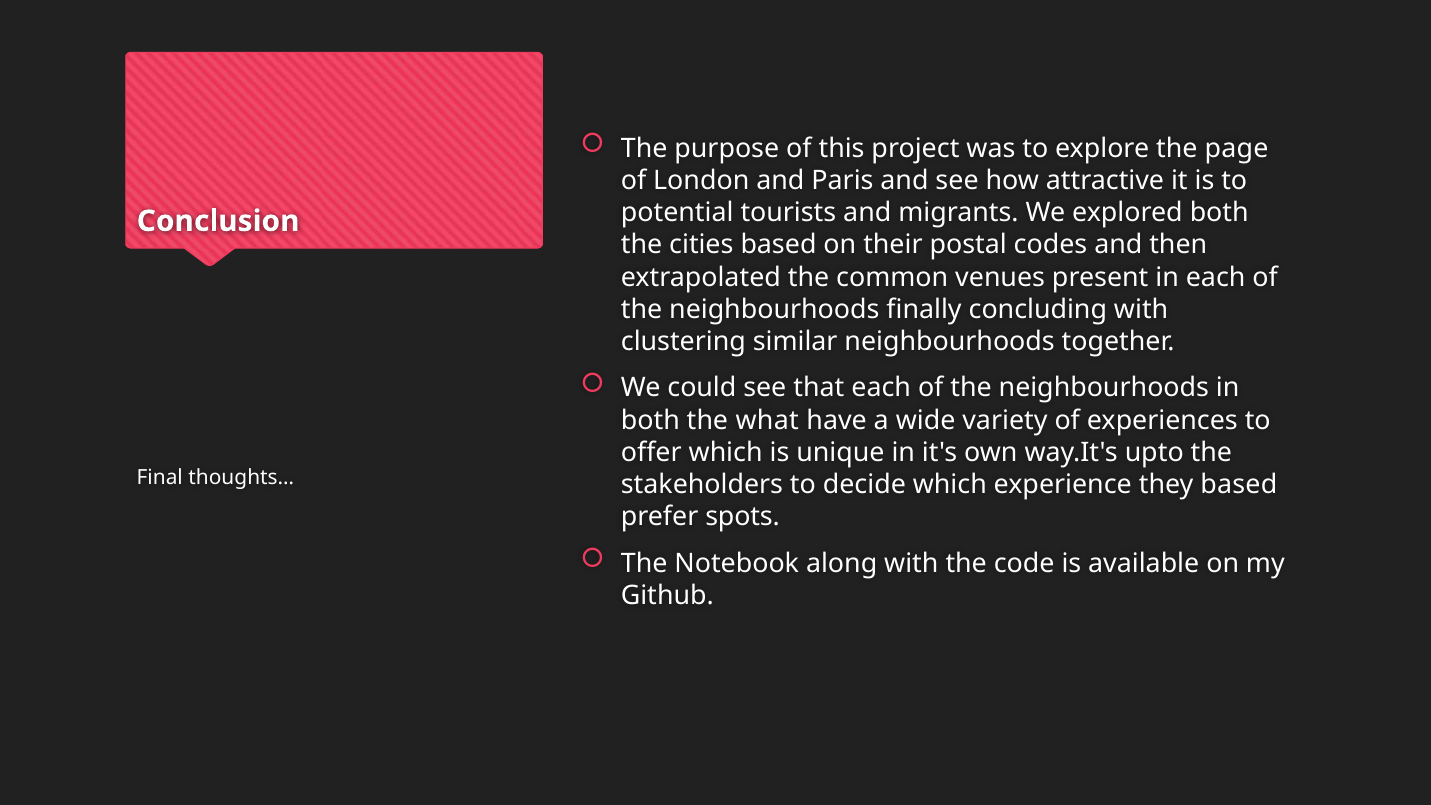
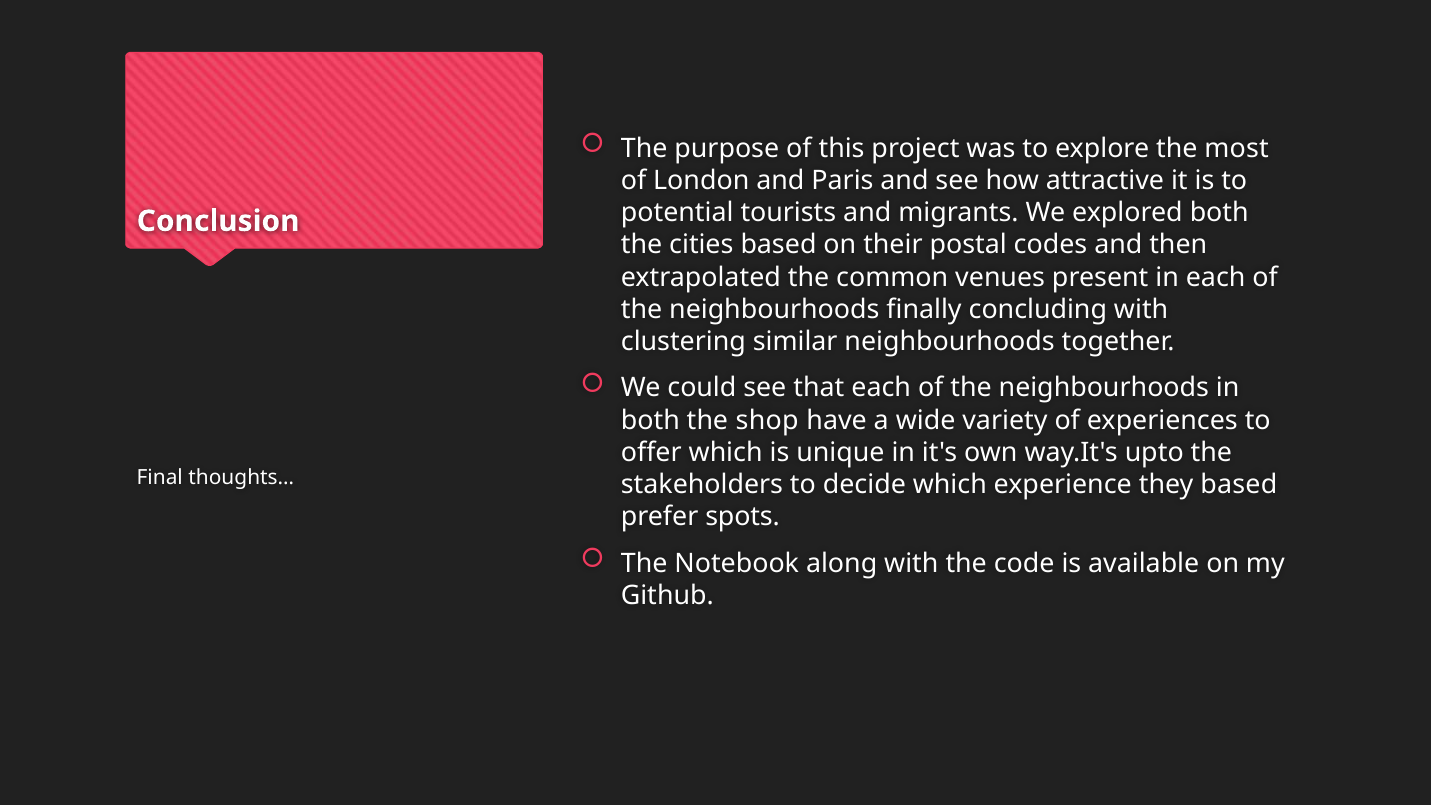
page: page -> most
what: what -> shop
